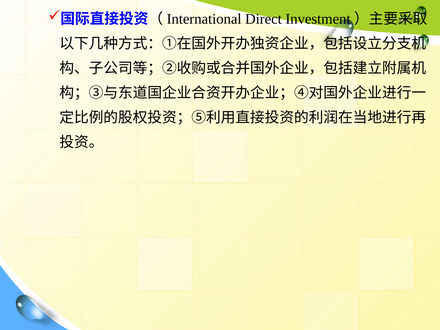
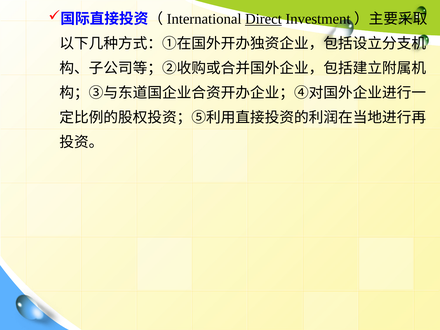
Direct underline: none -> present
